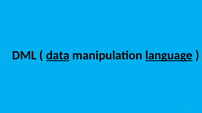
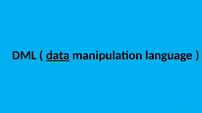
language underline: present -> none
